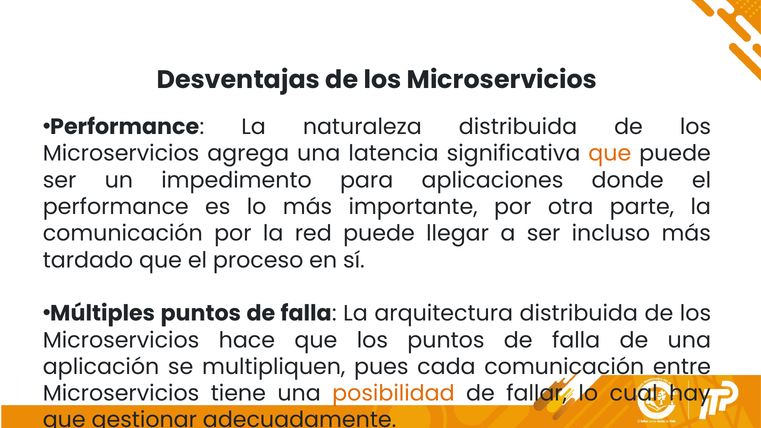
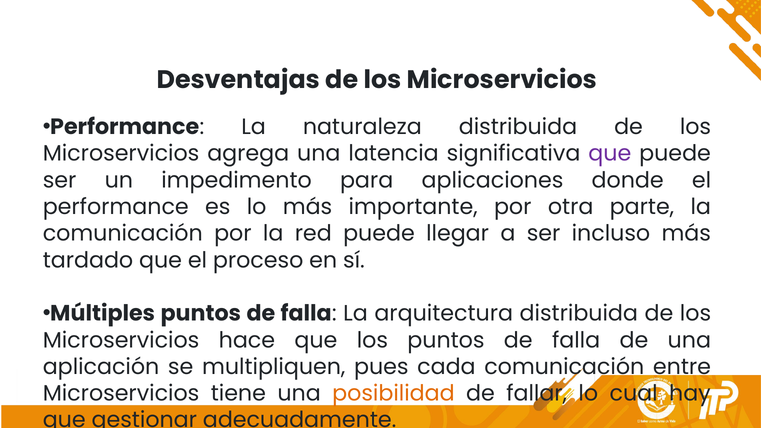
que at (610, 154) colour: orange -> purple
